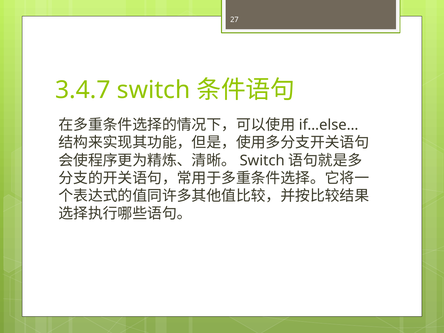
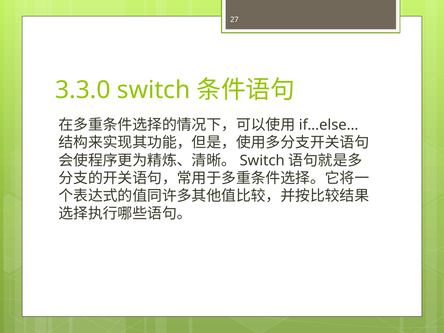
3.4.7: 3.4.7 -> 3.3.0
